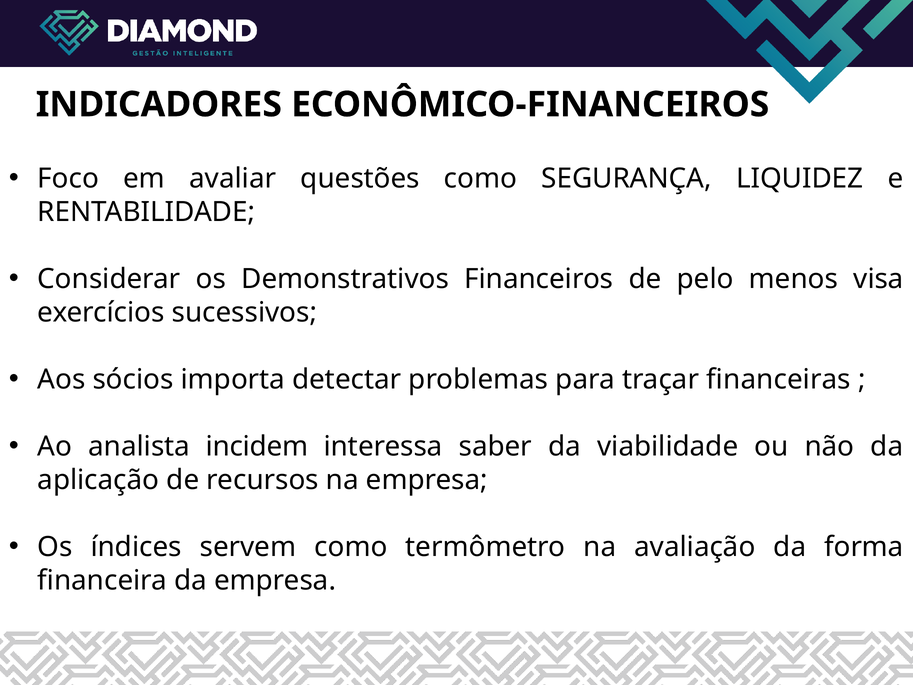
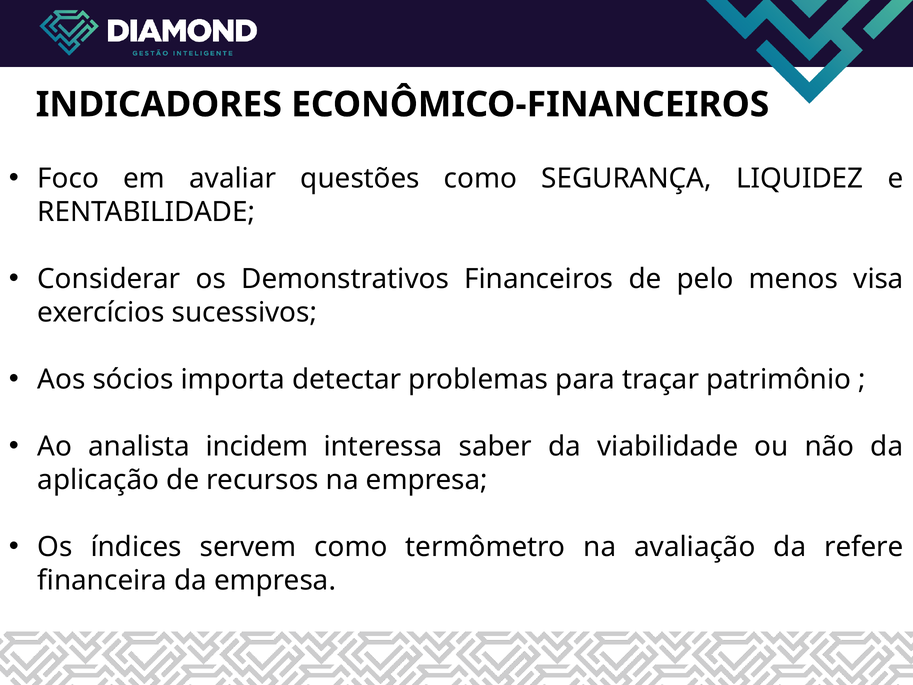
financeiras: financeiras -> patrimônio
forma: forma -> refere
